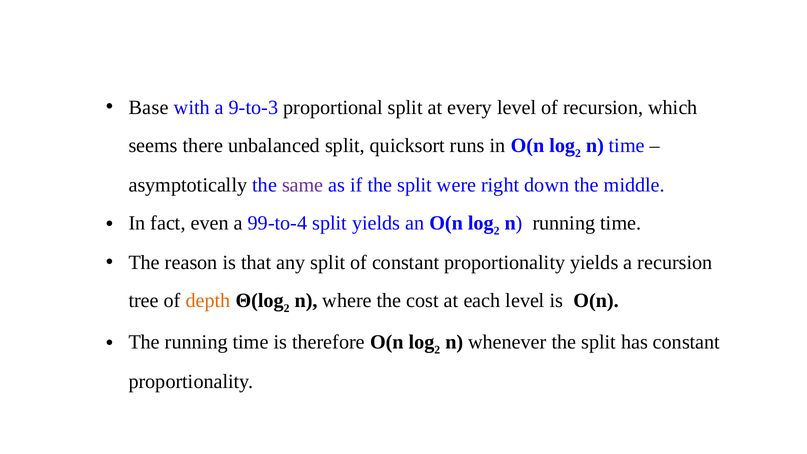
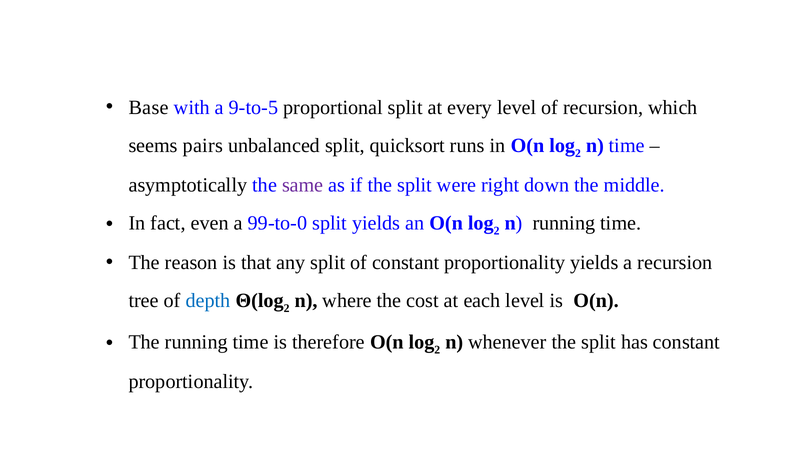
9-to-3: 9-to-3 -> 9-to-5
there: there -> pairs
99-to-4: 99-to-4 -> 99-to-0
depth colour: orange -> blue
